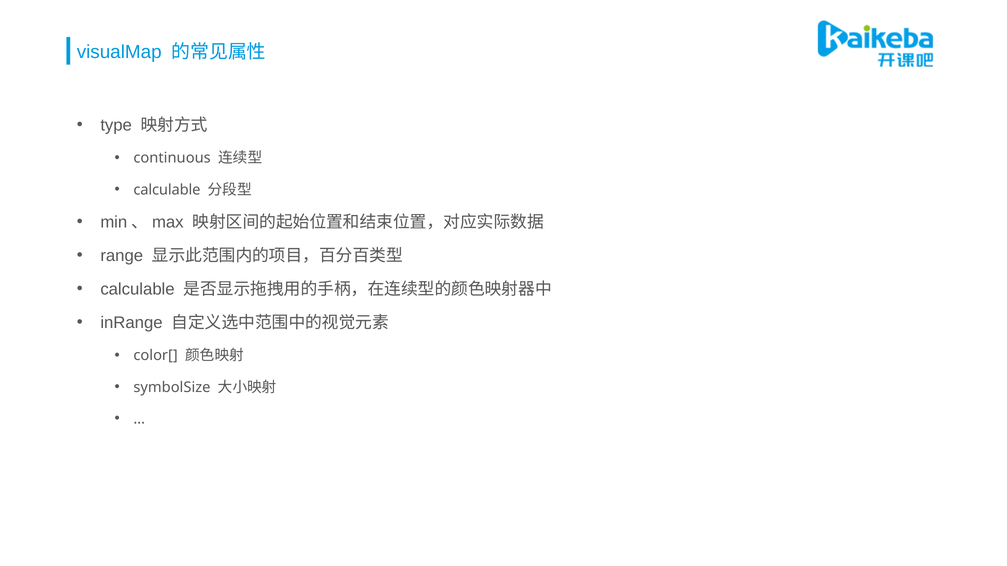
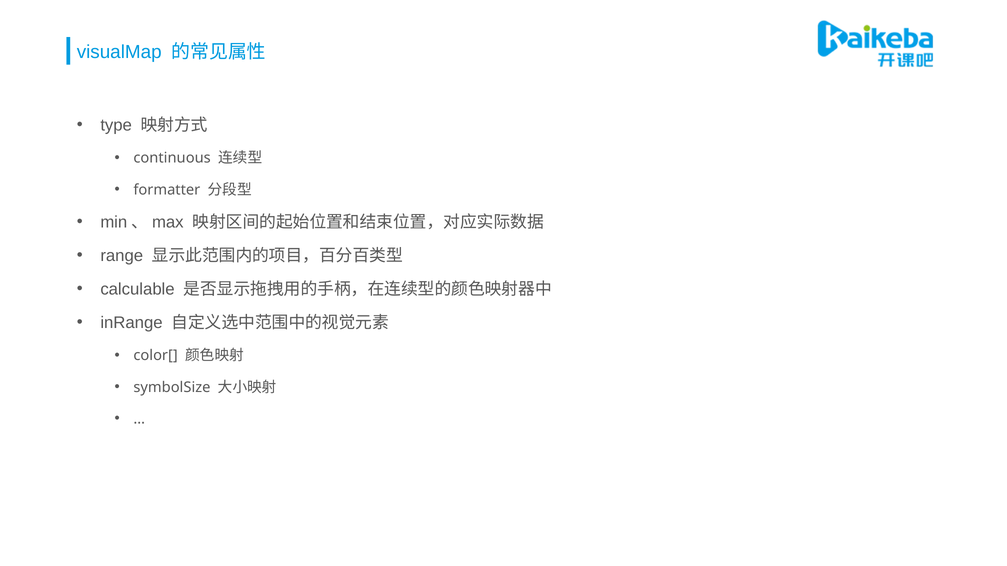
calculable at (167, 190): calculable -> formatter
